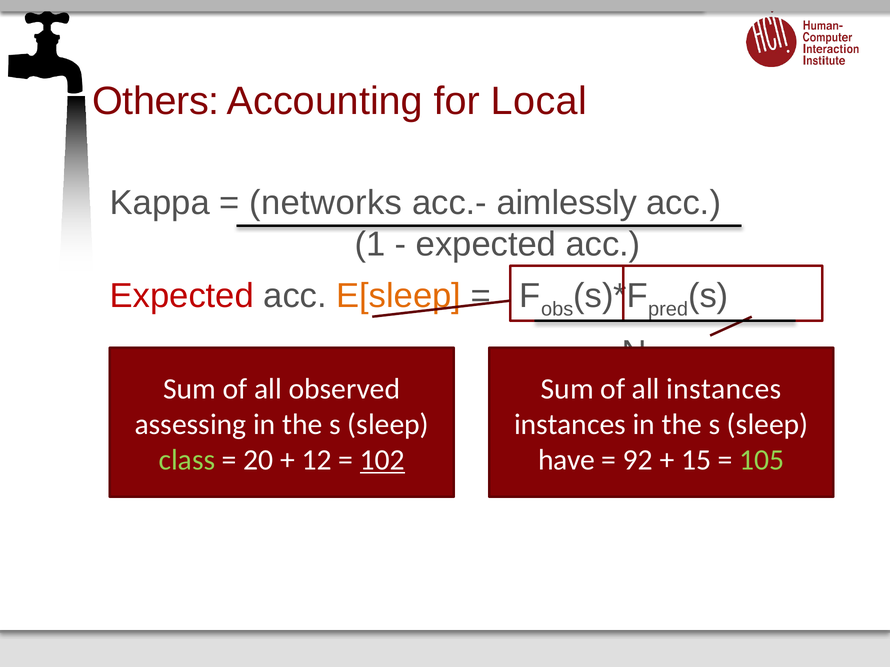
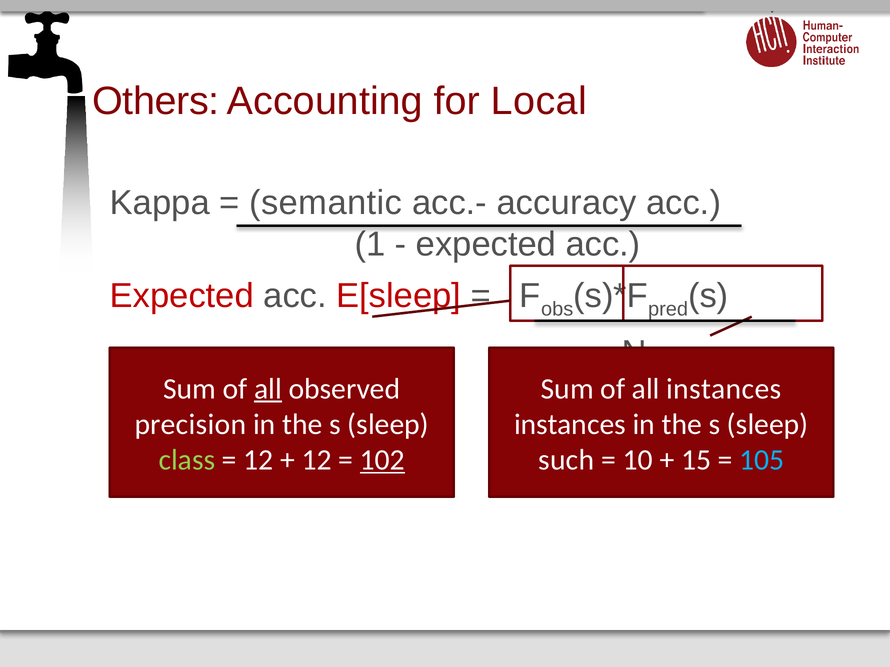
networks: networks -> semantic
aimlessly: aimlessly -> accuracy
E[sleep colour: orange -> red
all at (268, 389) underline: none -> present
assessing: assessing -> precision
20 at (258, 460): 20 -> 12
have: have -> such
92: 92 -> 10
105 colour: light green -> light blue
